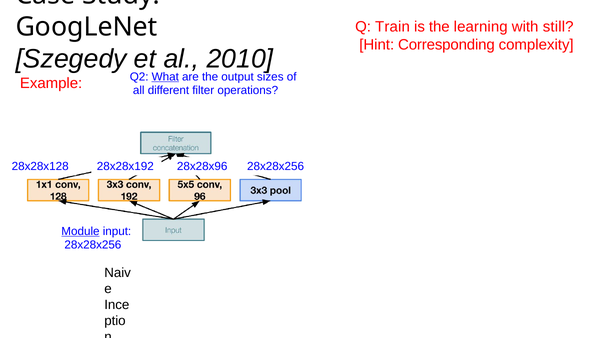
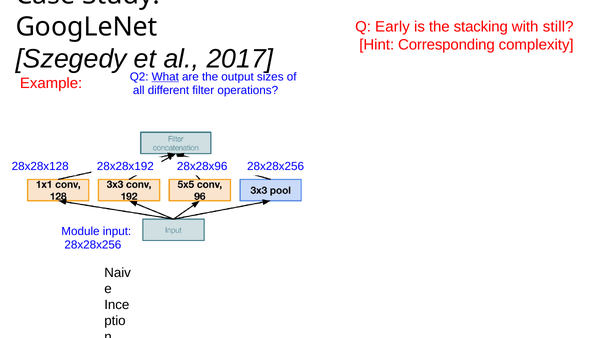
Train: Train -> Early
learning: learning -> stacking
2010: 2010 -> 2017
Module underline: present -> none
